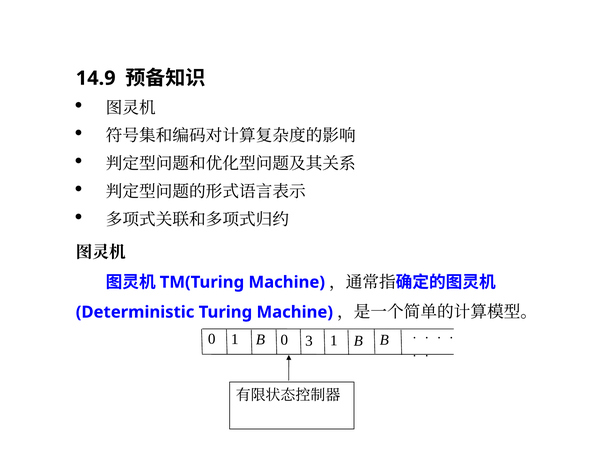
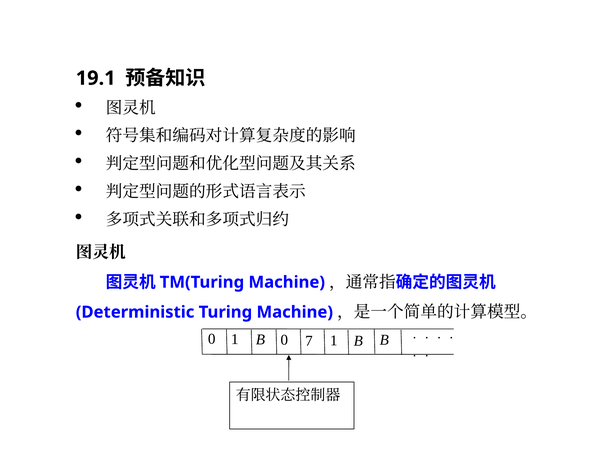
14.9: 14.9 -> 19.1
3: 3 -> 7
